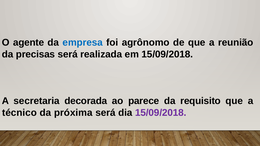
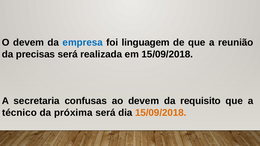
O agente: agente -> devem
agrônomo: agrônomo -> linguagem
decorada: decorada -> confusas
ao parece: parece -> devem
15/09/2018 at (161, 113) colour: purple -> orange
